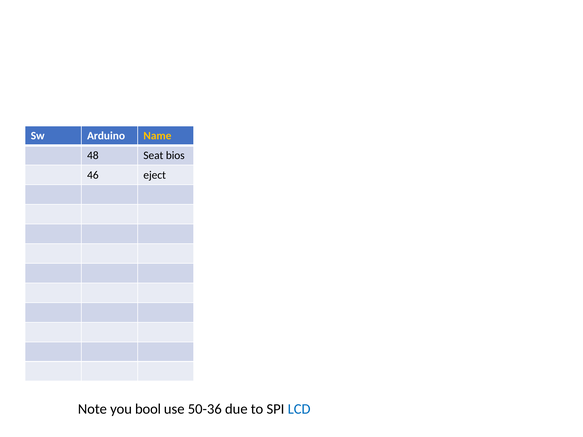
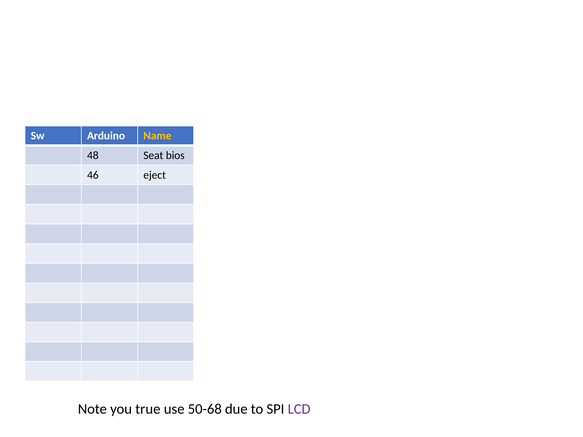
bool: bool -> true
50-36: 50-36 -> 50-68
LCD colour: blue -> purple
